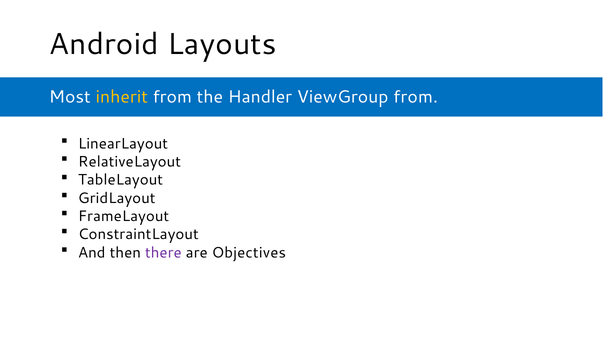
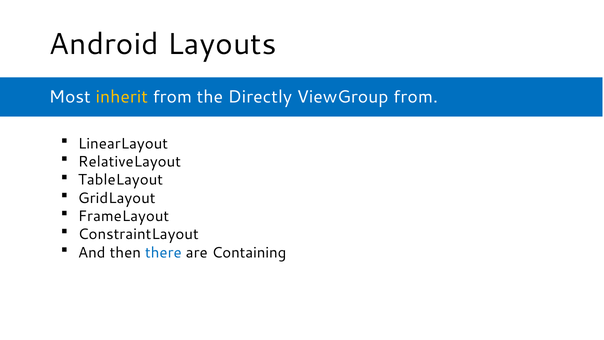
Handler: Handler -> Directly
there colour: purple -> blue
Objectives: Objectives -> Containing
